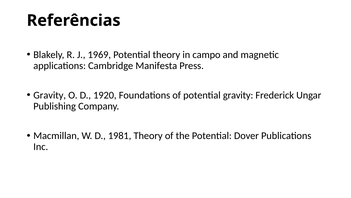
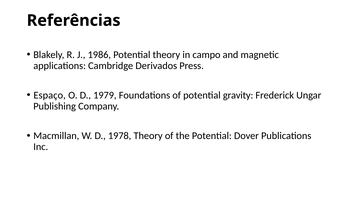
1969: 1969 -> 1986
Manifesta: Manifesta -> Derivados
Gravity at (50, 95): Gravity -> Espaço
1920: 1920 -> 1979
1981: 1981 -> 1978
